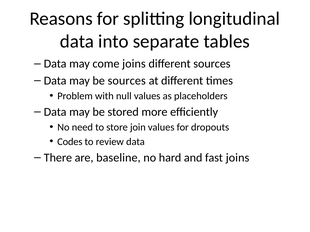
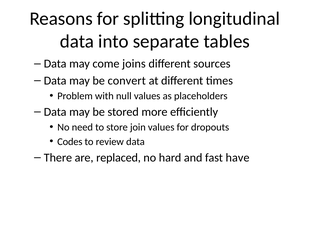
be sources: sources -> convert
baseline: baseline -> replaced
fast joins: joins -> have
